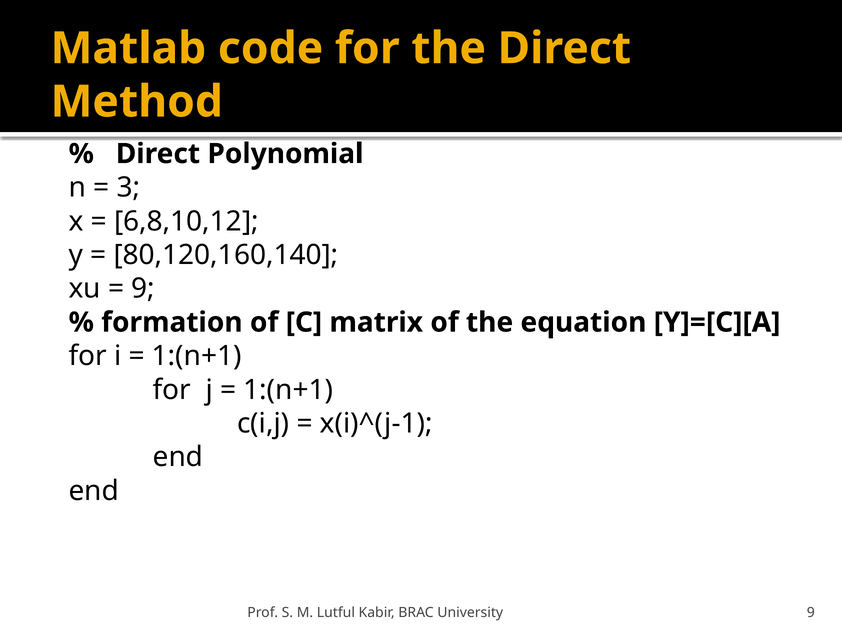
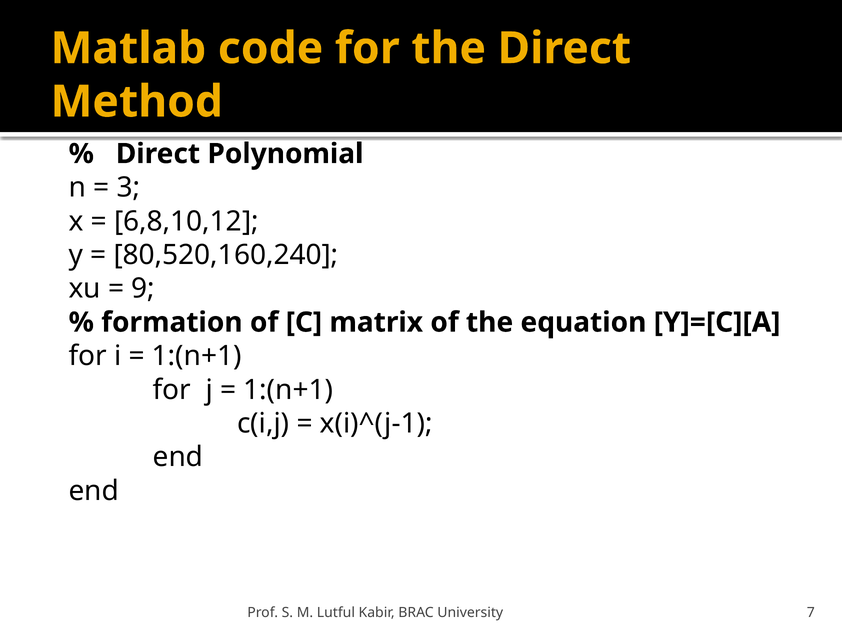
80,120,160,140: 80,120,160,140 -> 80,520,160,240
University 9: 9 -> 7
